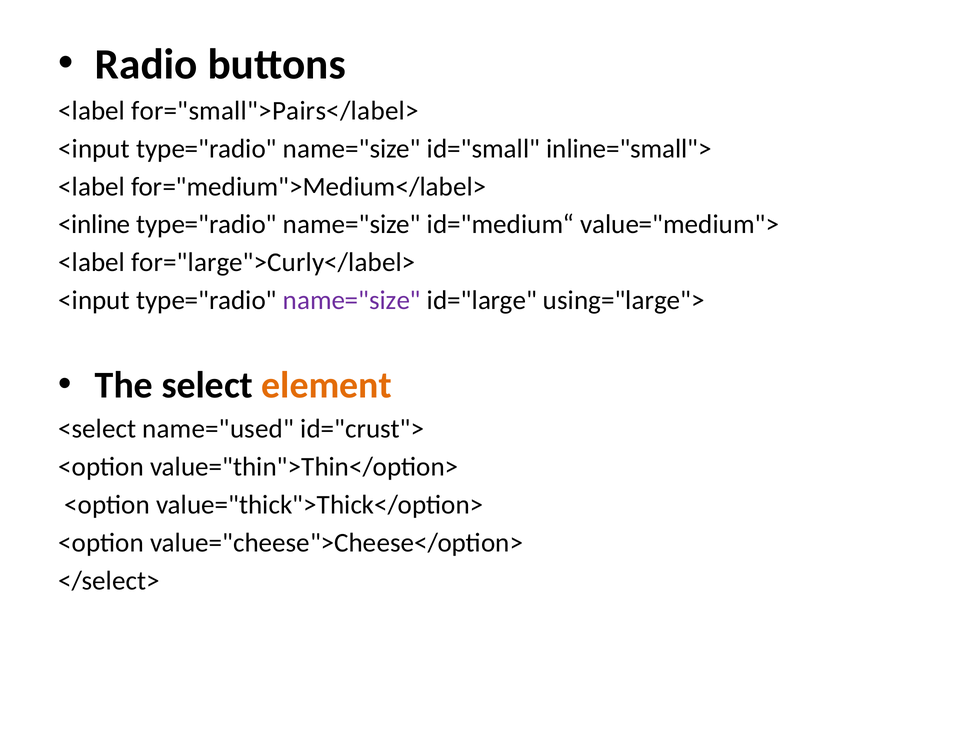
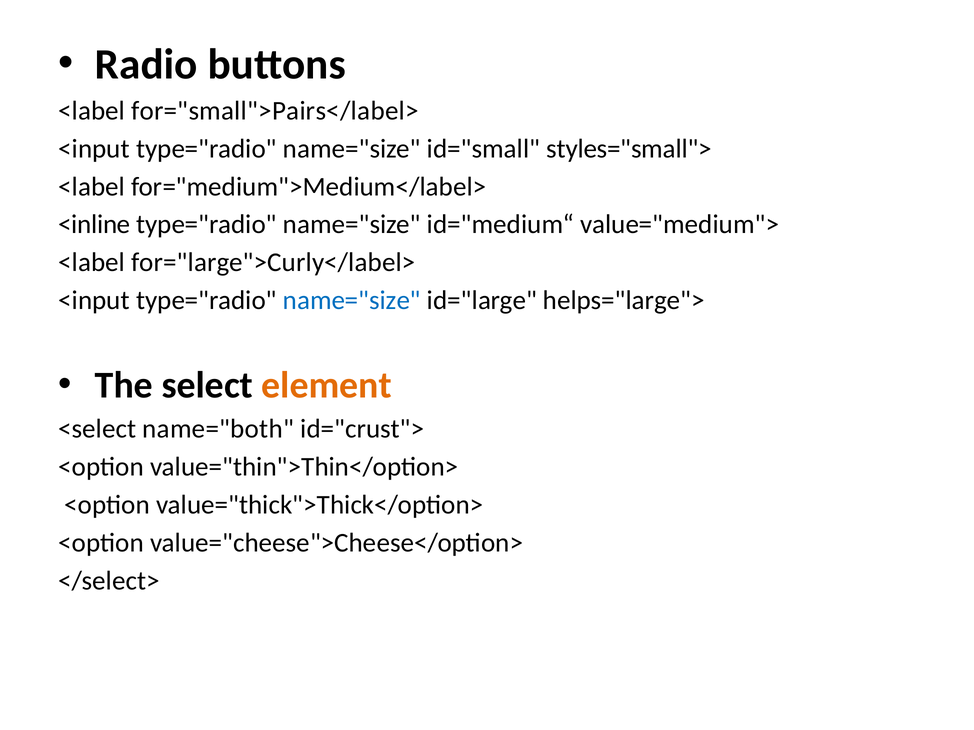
inline="small">: inline="small"> -> styles="small">
name="size at (352, 301) colour: purple -> blue
using="large">: using="large"> -> helps="large">
name="used: name="used -> name="both
